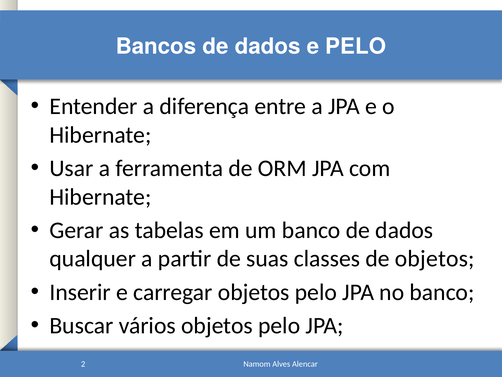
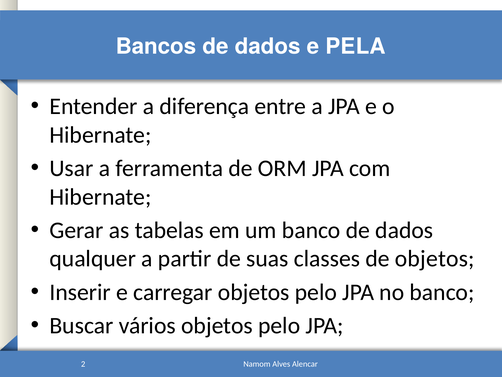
e PELO: PELO -> PELA
